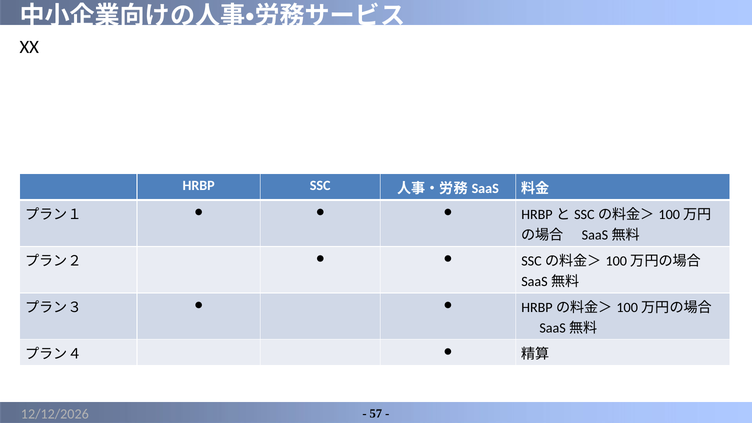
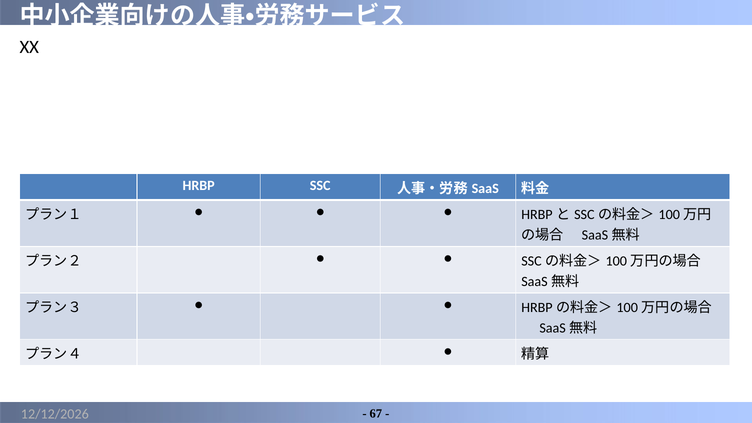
57: 57 -> 67
